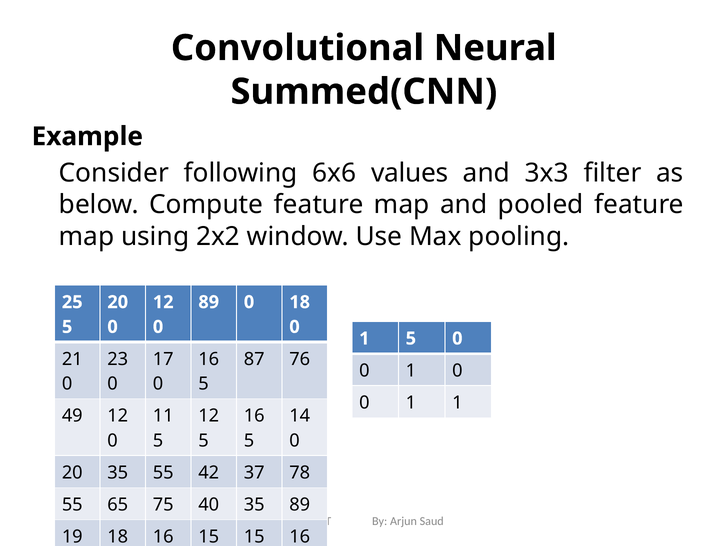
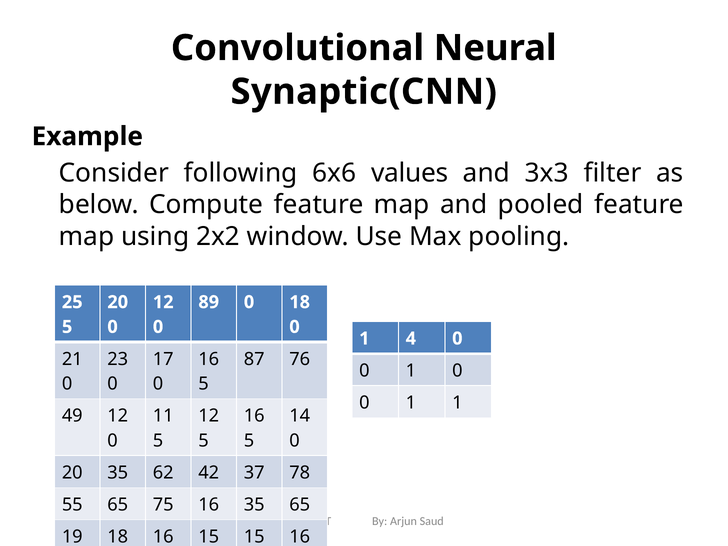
Summed(CNN: Summed(CNN -> Synaptic(CNN
1 5: 5 -> 4
35 55: 55 -> 62
75 40: 40 -> 16
35 89: 89 -> 65
